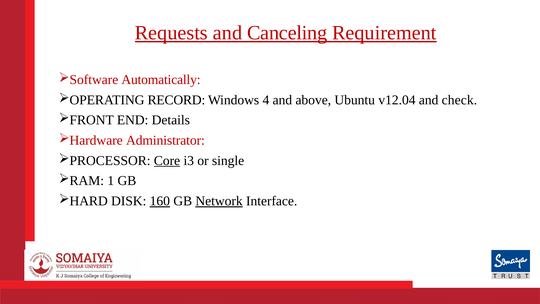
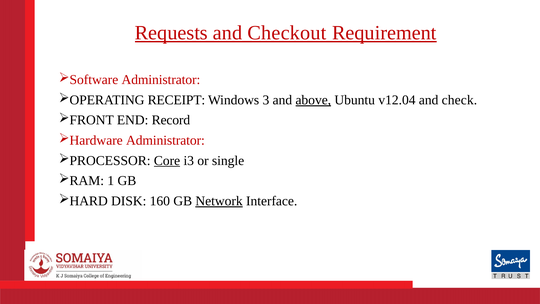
Canceling: Canceling -> Checkout
Automatically at (161, 80): Automatically -> Administrator
RECORD: RECORD -> RECEIPT
4: 4 -> 3
above underline: none -> present
Details: Details -> Record
160 underline: present -> none
